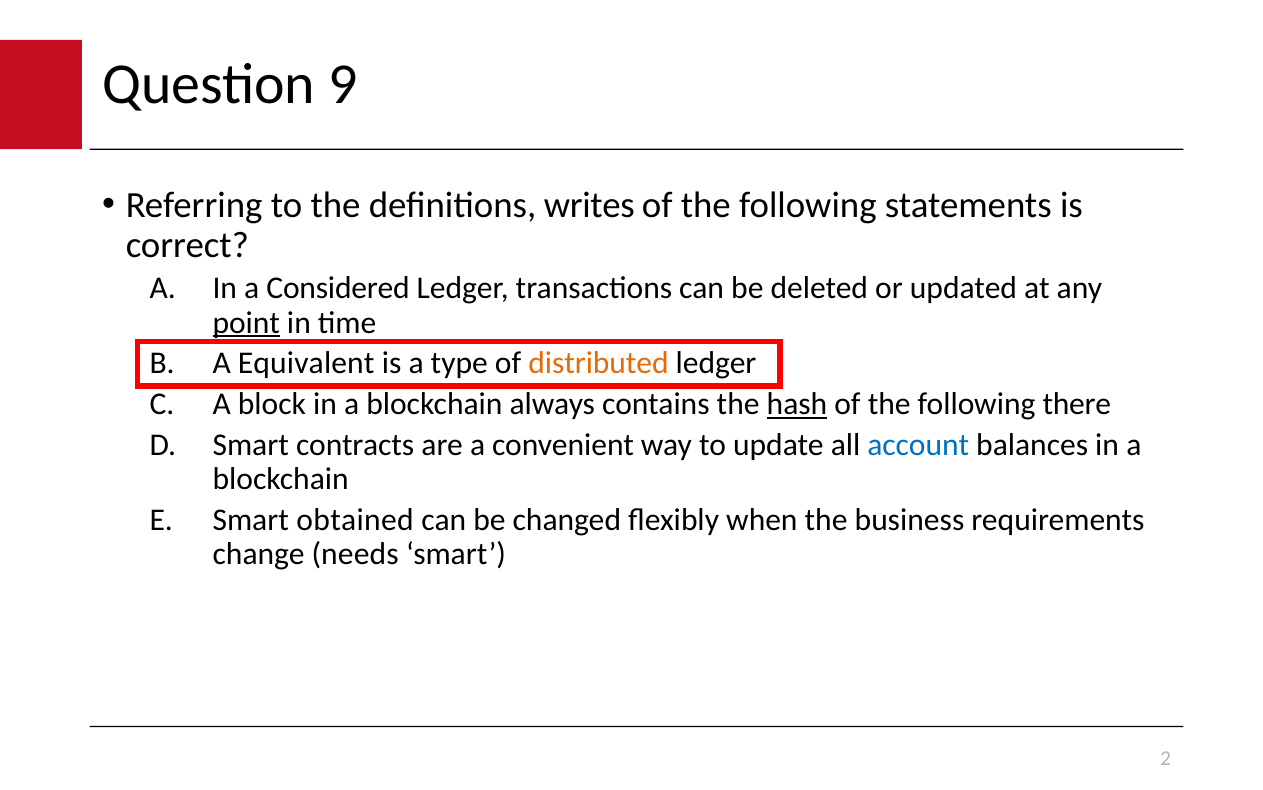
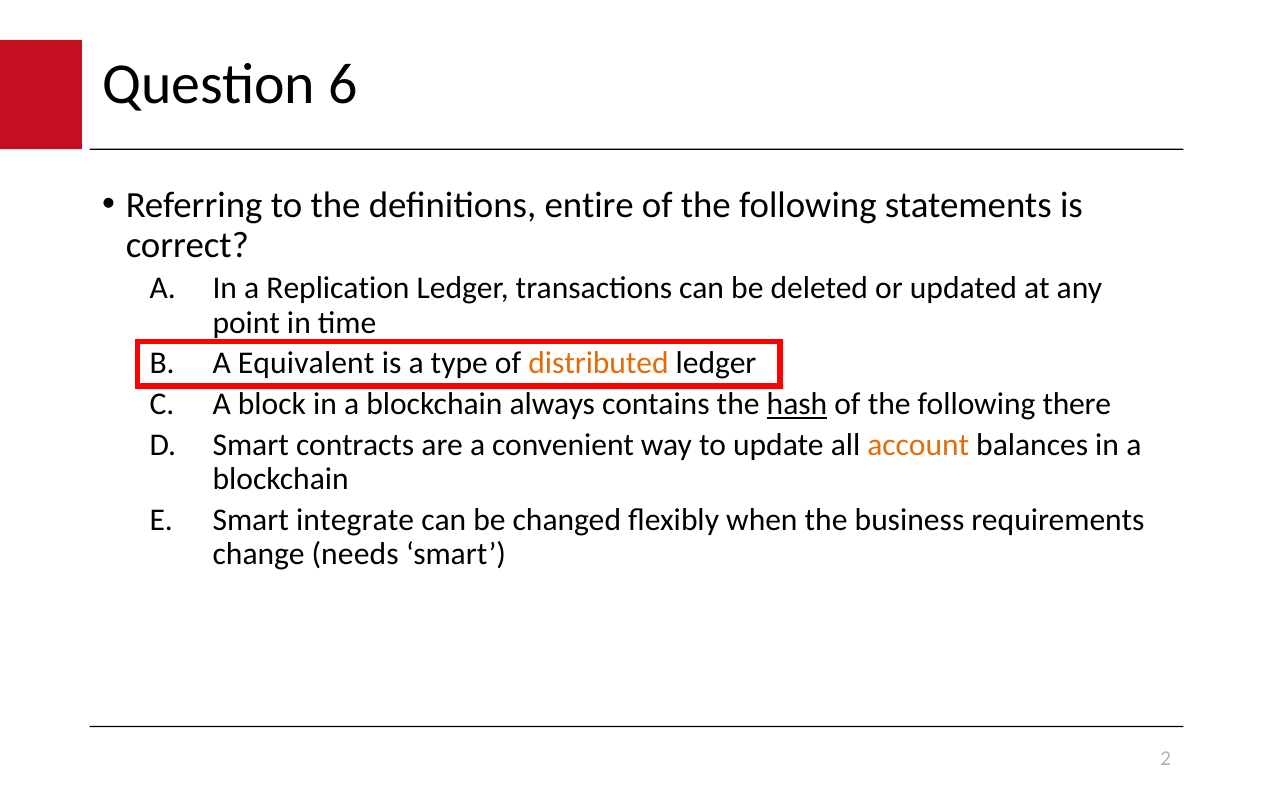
9: 9 -> 6
writes: writes -> entire
Considered: Considered -> Replication
point underline: present -> none
account colour: blue -> orange
obtained: obtained -> integrate
